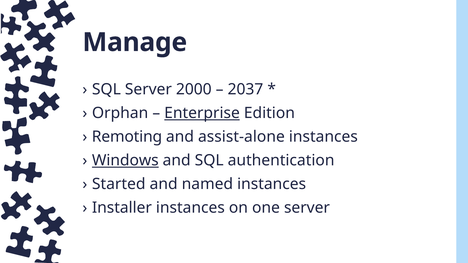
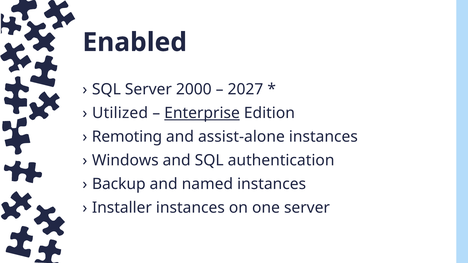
Manage: Manage -> Enabled
2037: 2037 -> 2027
Orphan: Orphan -> Utilized
Windows underline: present -> none
Started: Started -> Backup
